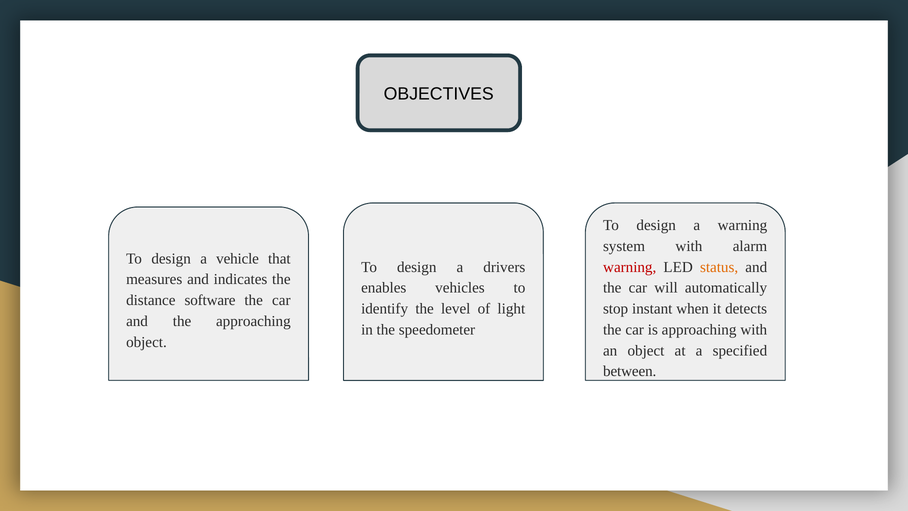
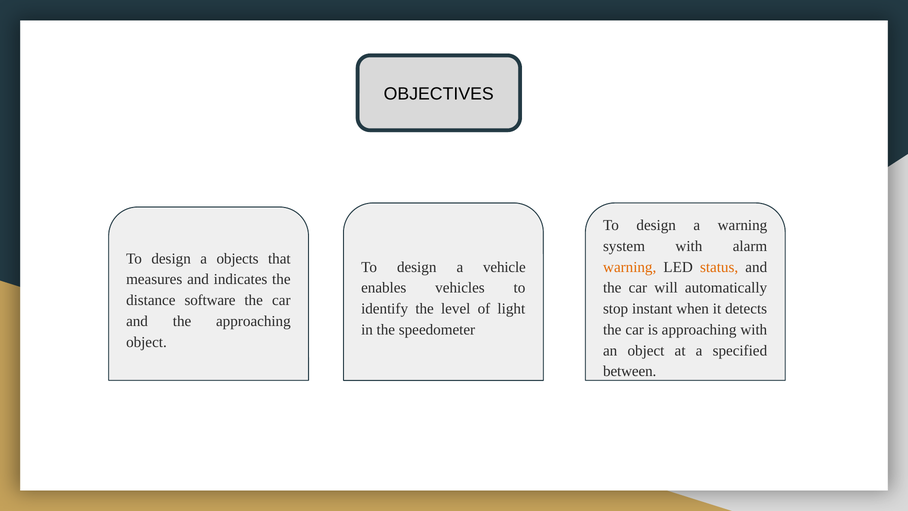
vehicle: vehicle -> objects
drivers: drivers -> vehicle
warning at (630, 267) colour: red -> orange
